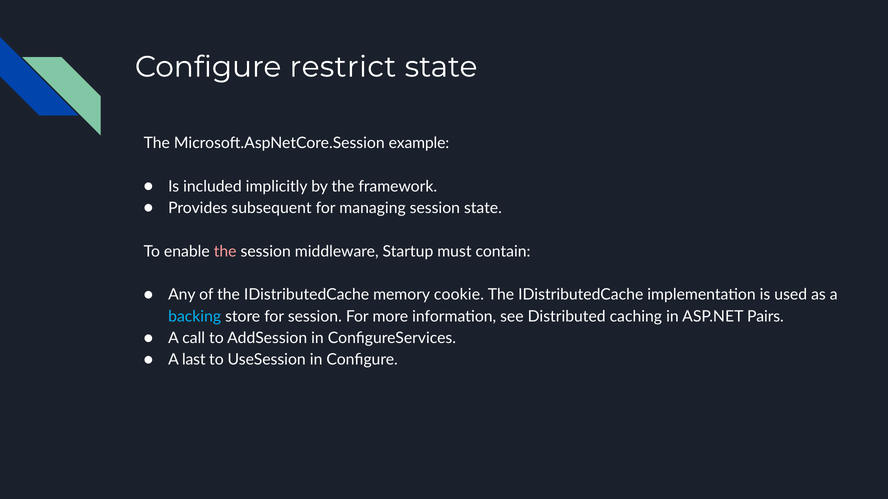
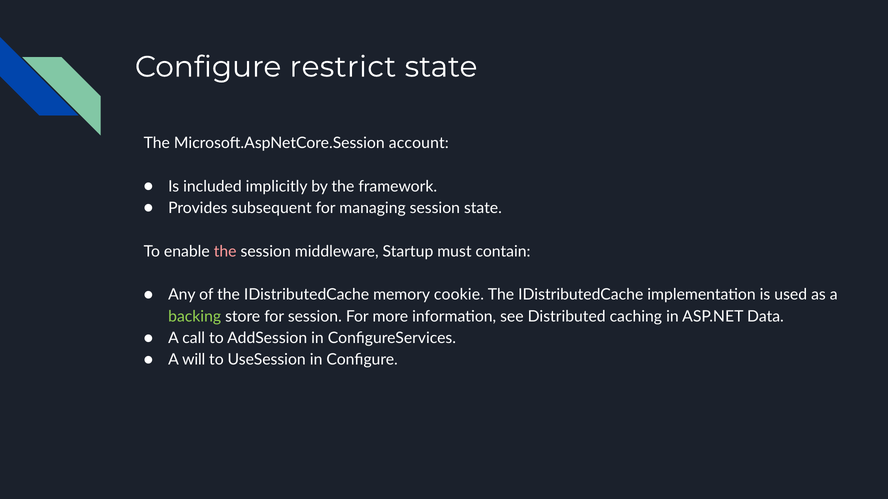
example: example -> account
backing colour: light blue -> light green
Pairs: Pairs -> Data
last: last -> will
